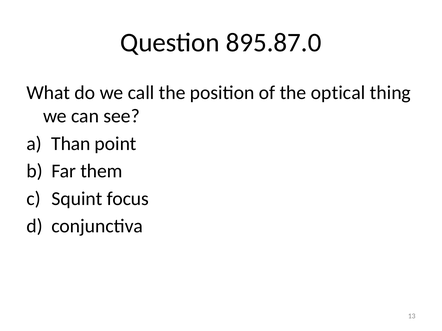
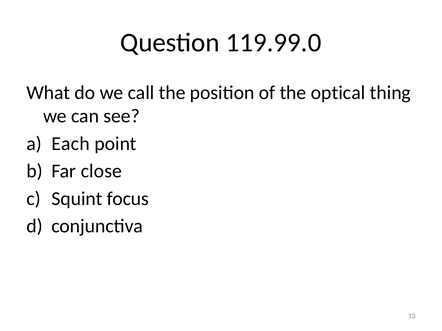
895.87.0: 895.87.0 -> 119.99.0
Than: Than -> Each
them: them -> close
